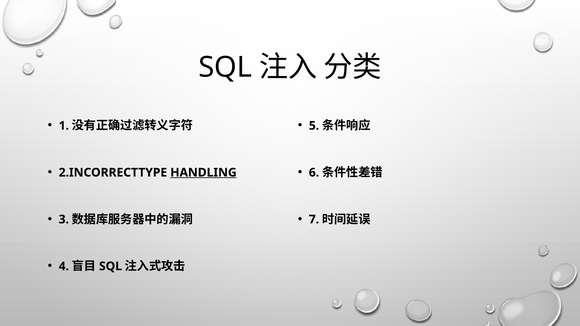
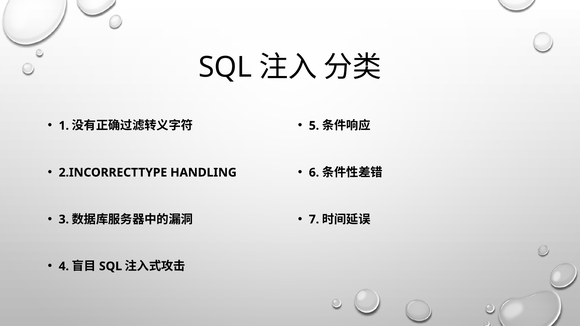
HANDLING underline: present -> none
